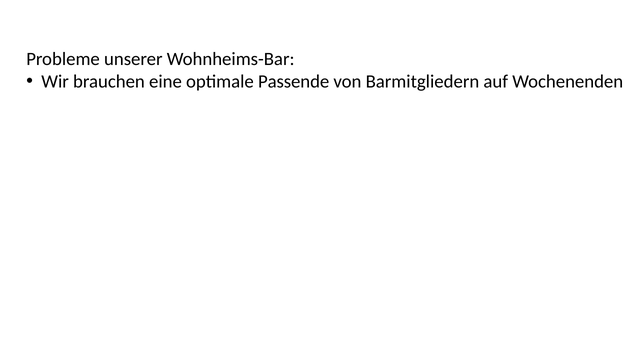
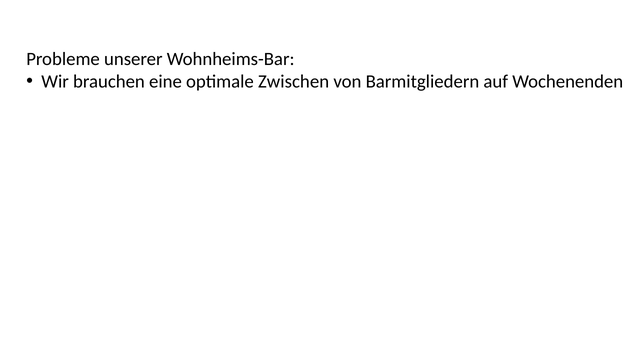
Passende: Passende -> Zwischen
